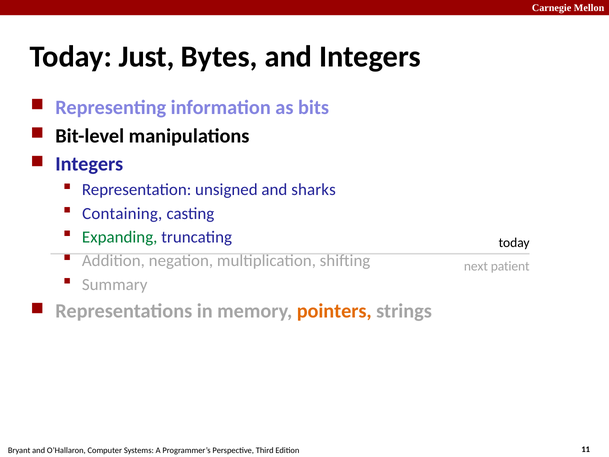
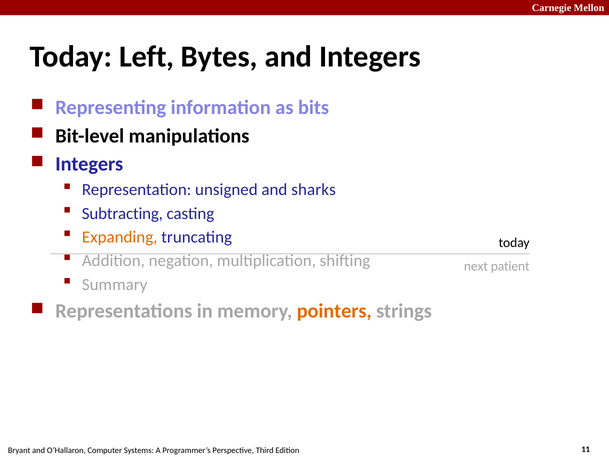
Just: Just -> Left
Containing: Containing -> Subtracting
Expanding colour: green -> orange
